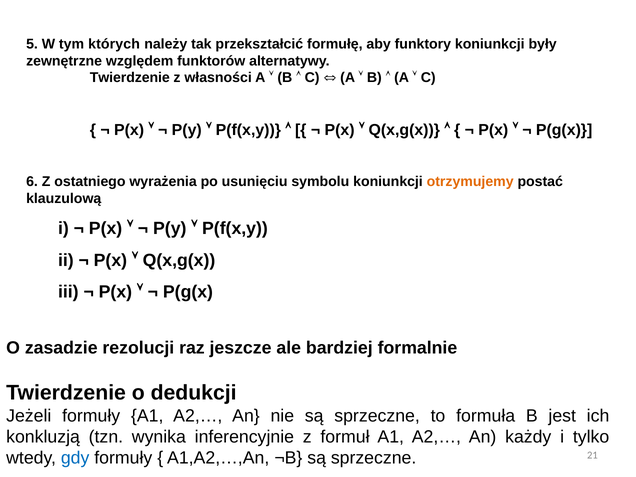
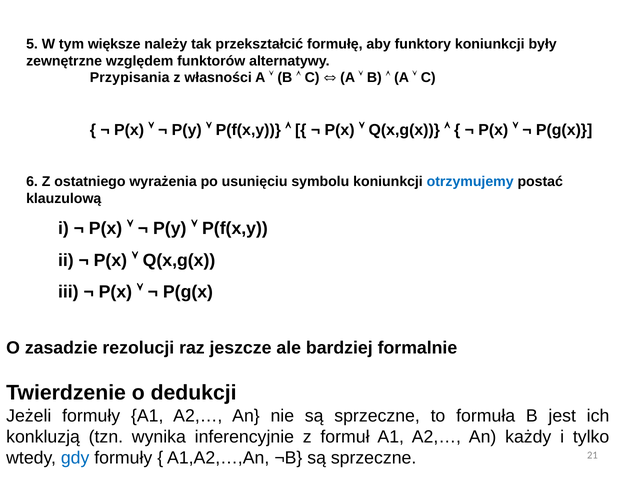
których: których -> większe
Twierdzenie at (130, 78): Twierdzenie -> Przypisania
otrzymujemy colour: orange -> blue
